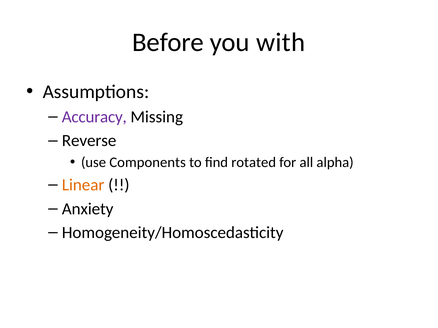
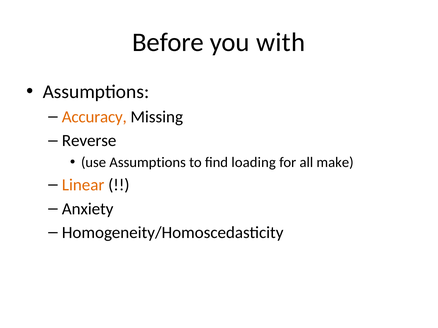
Accuracy colour: purple -> orange
use Components: Components -> Assumptions
rotated: rotated -> loading
alpha: alpha -> make
